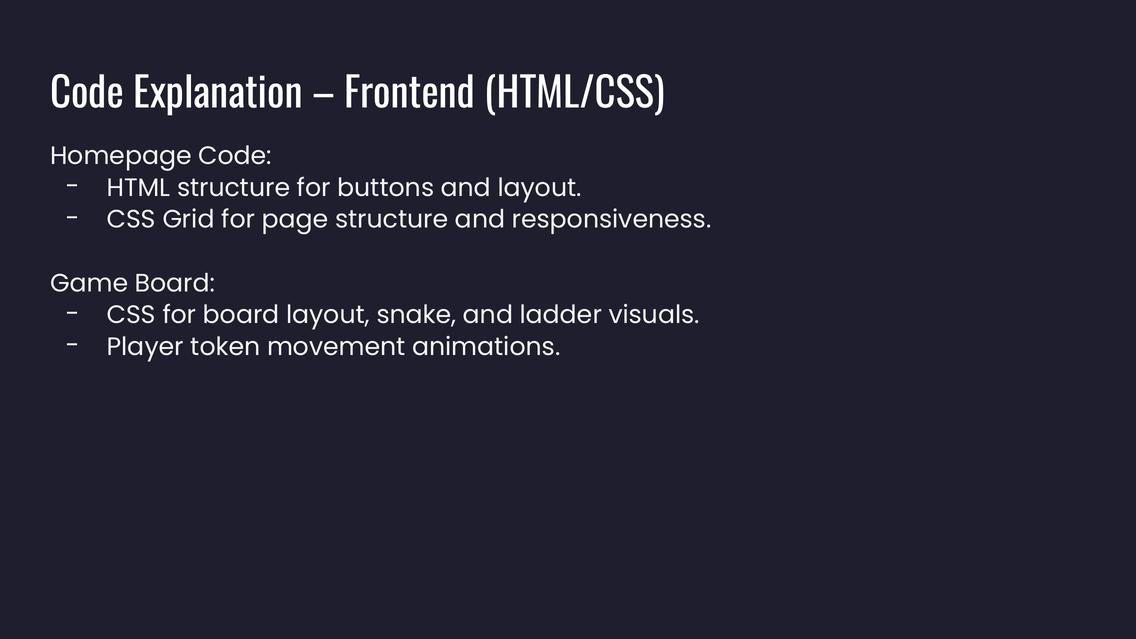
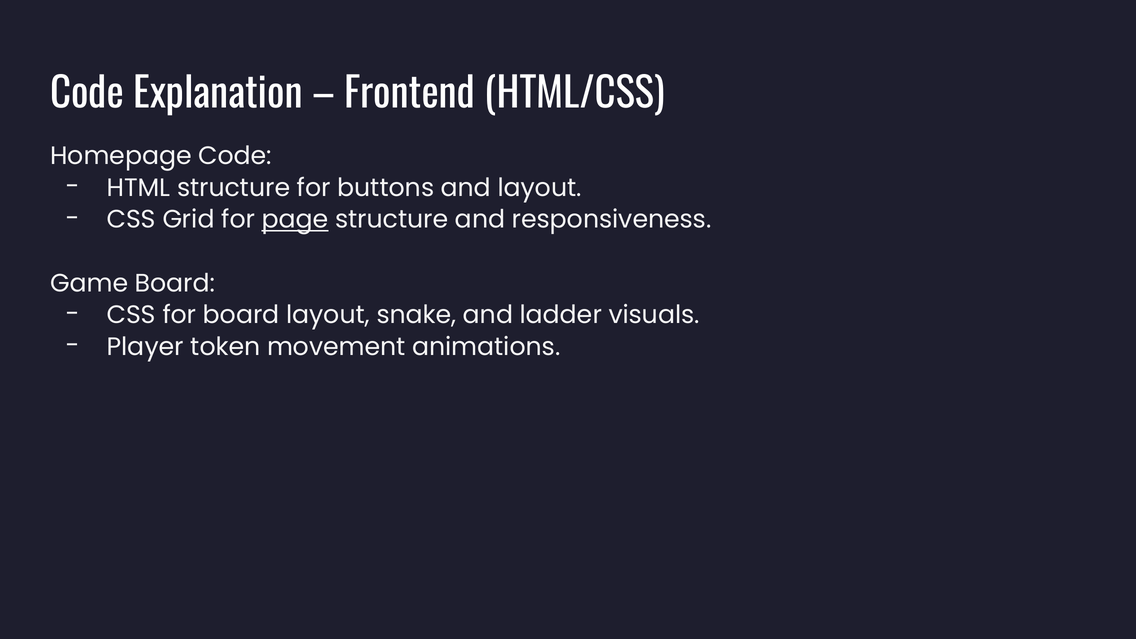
page underline: none -> present
